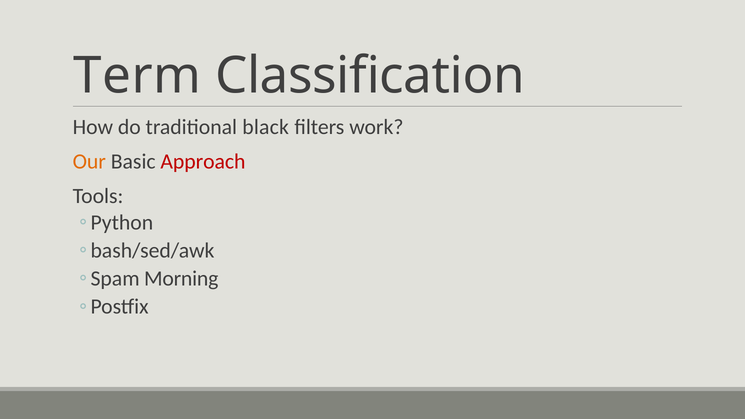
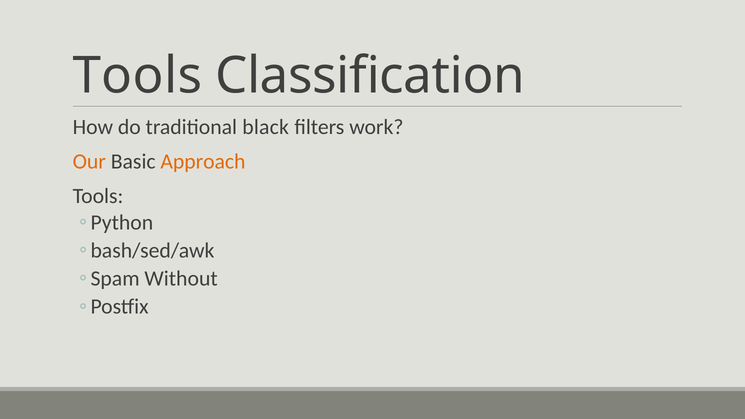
Term at (137, 76): Term -> Tools
Approach colour: red -> orange
Morning: Morning -> Without
